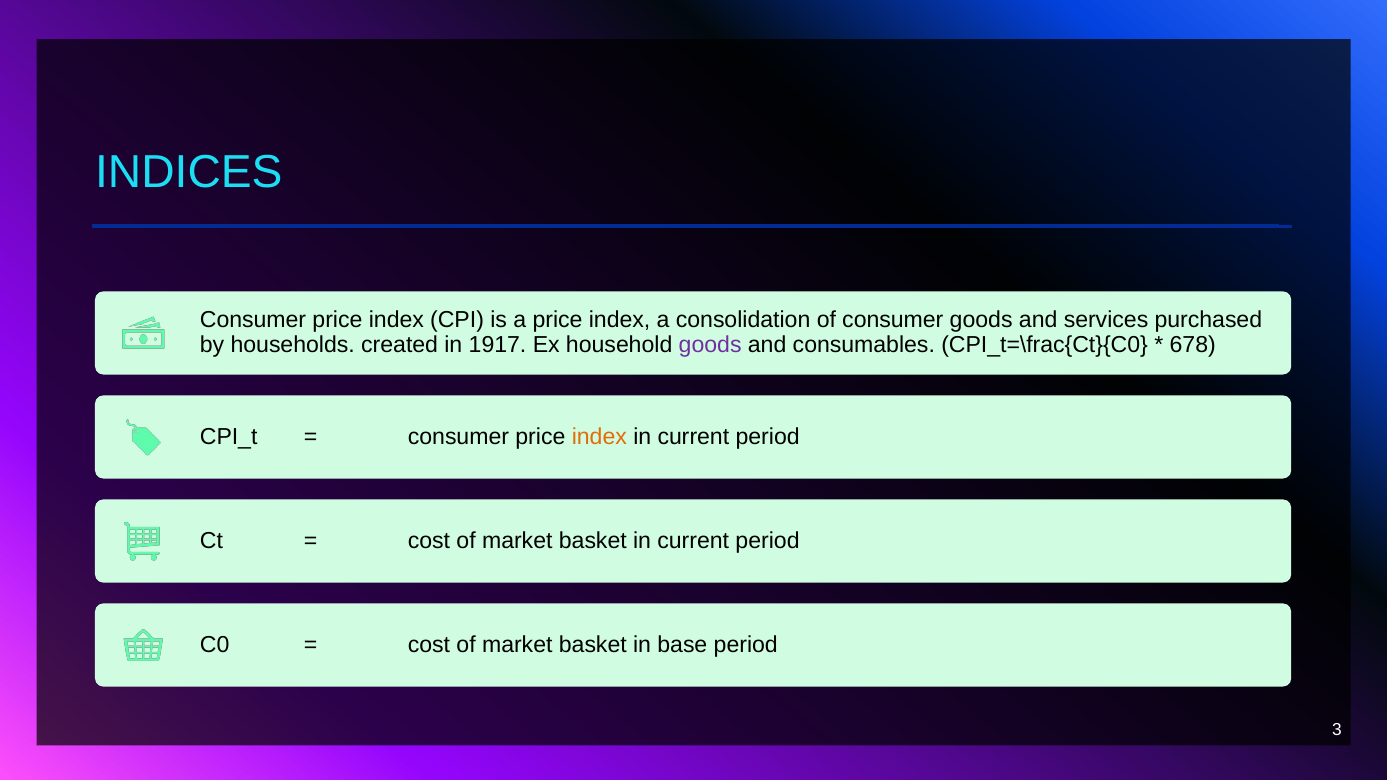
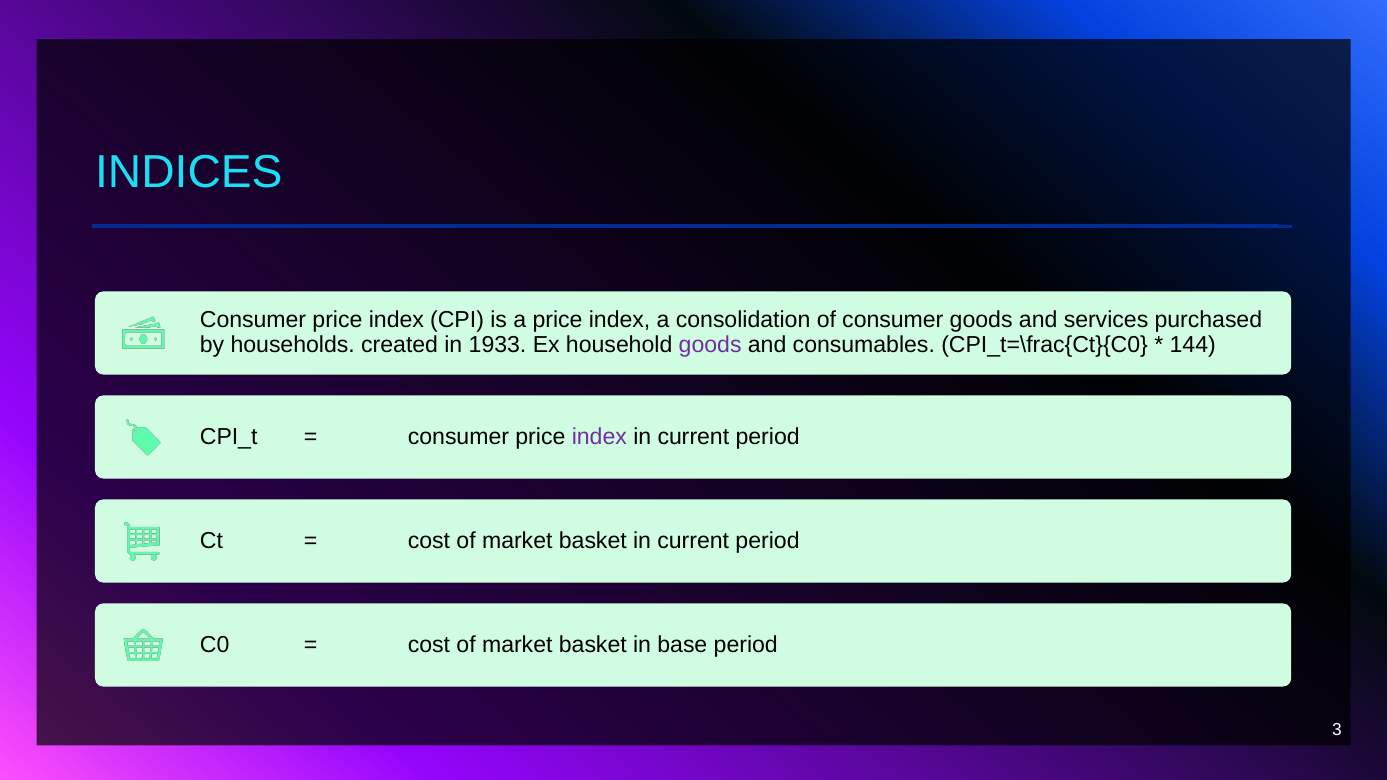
1917: 1917 -> 1933
678: 678 -> 144
index at (599, 437) colour: orange -> purple
